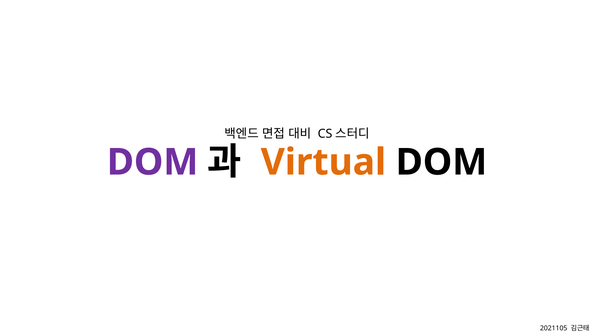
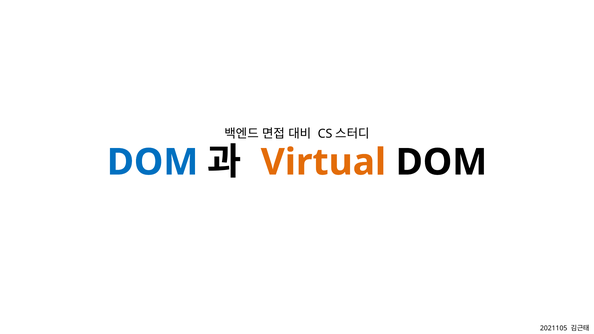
DOM at (153, 162) colour: purple -> blue
